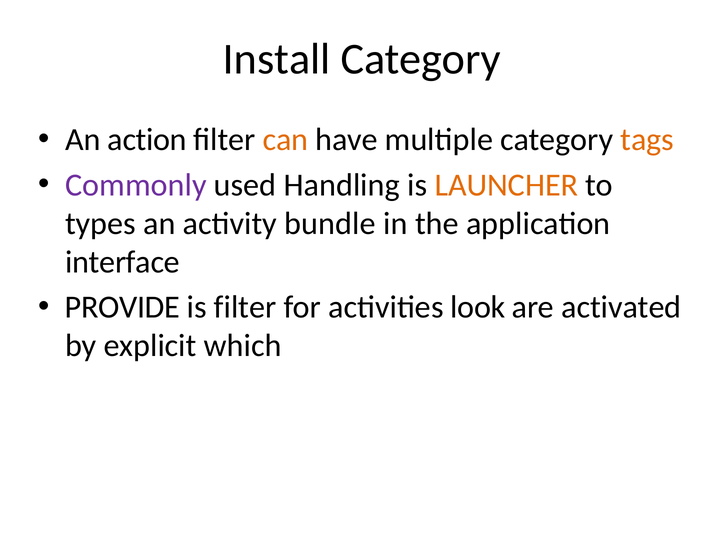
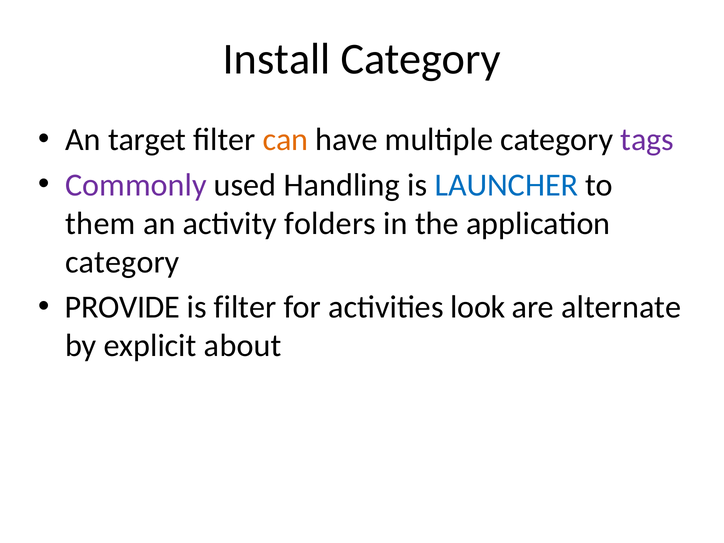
action: action -> target
tags colour: orange -> purple
LAUNCHER colour: orange -> blue
types: types -> them
bundle: bundle -> folders
interface at (123, 262): interface -> category
activated: activated -> alternate
which: which -> about
